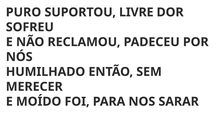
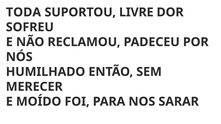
PURO: PURO -> TODA
